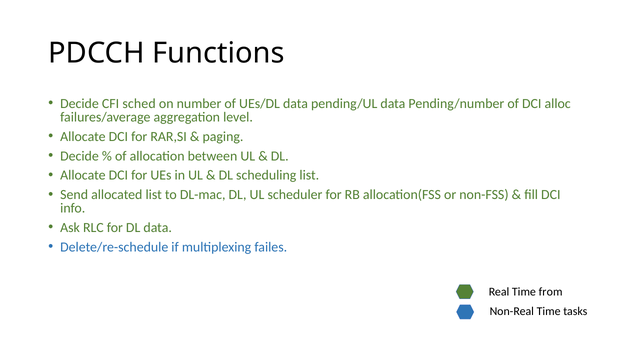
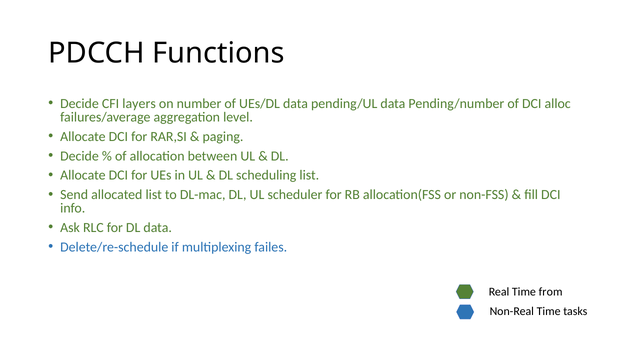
sched: sched -> layers
